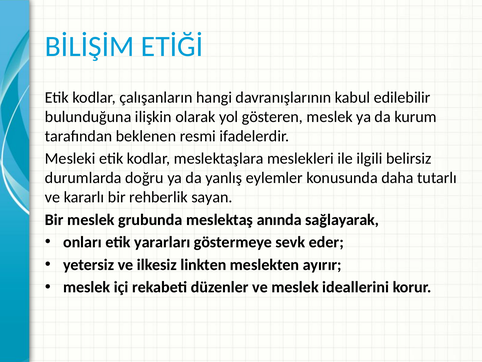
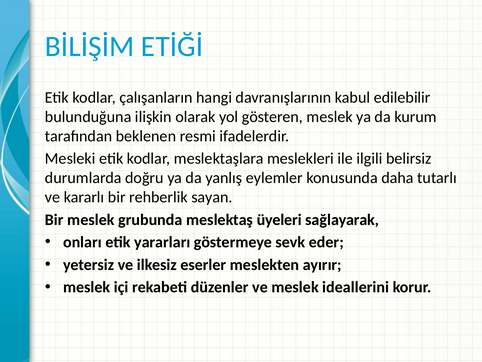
anında: anında -> üyeleri
linkten: linkten -> eserler
